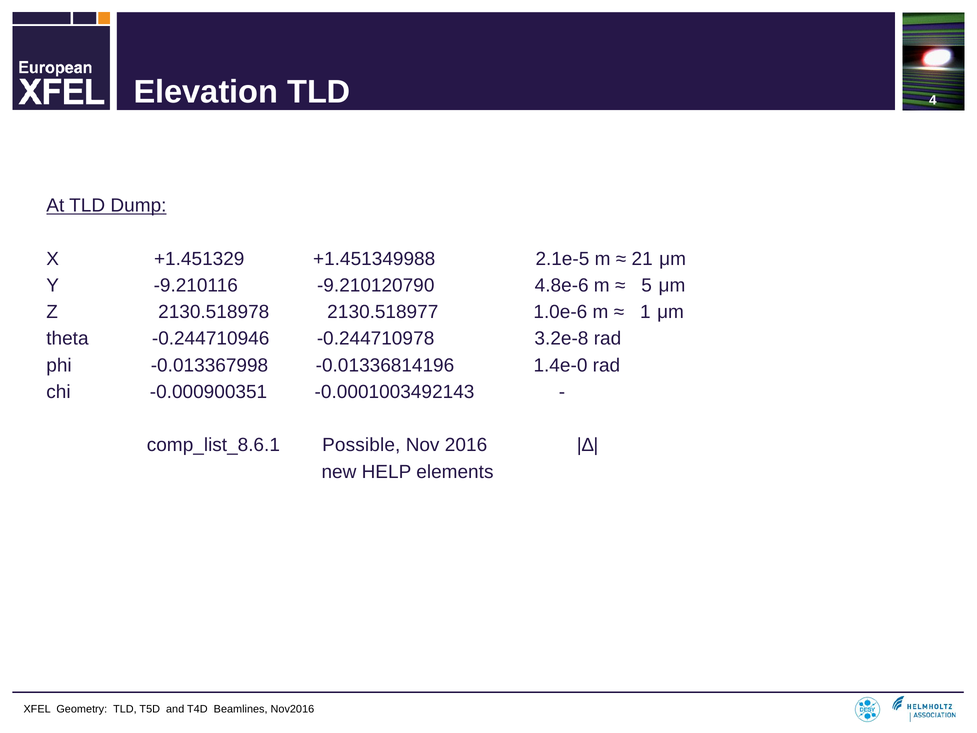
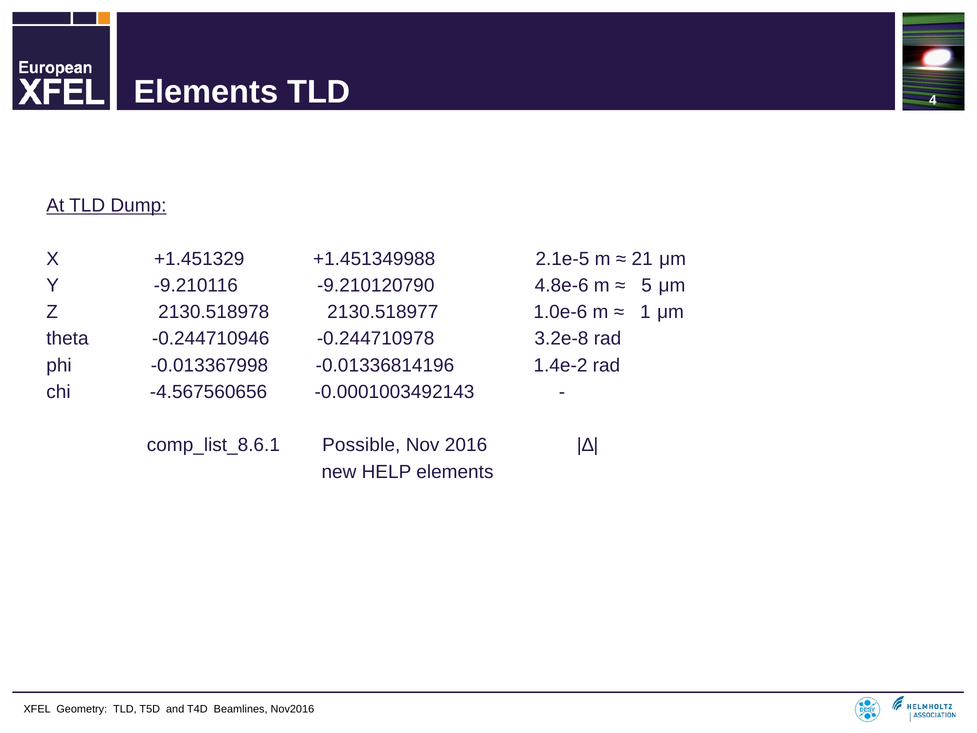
Elevation at (206, 92): Elevation -> Elements
1.4e-0: 1.4e-0 -> 1.4e-2
-0.000900351: -0.000900351 -> -4.567560656
